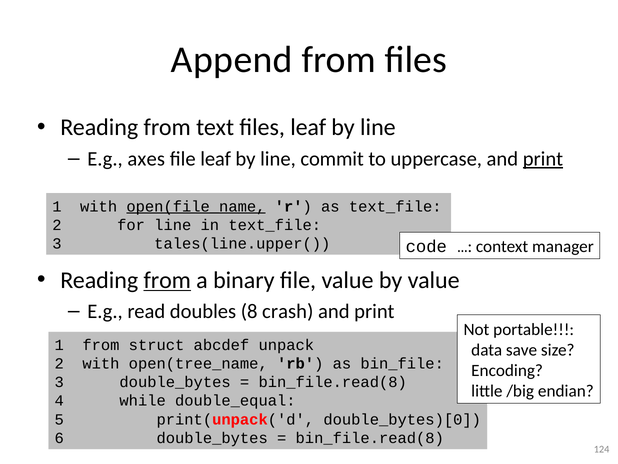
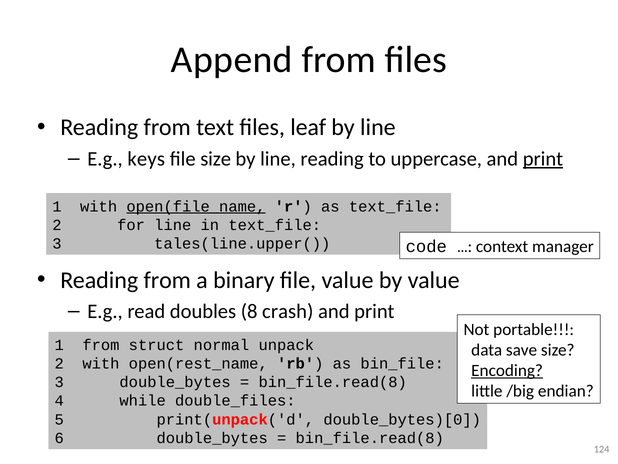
axes: axes -> keys
file leaf: leaf -> size
line commit: commit -> reading
from at (167, 280) underline: present -> none
abcdef: abcdef -> normal
open(tree_name: open(tree_name -> open(rest_name
Encoding underline: none -> present
double_equal: double_equal -> double_files
